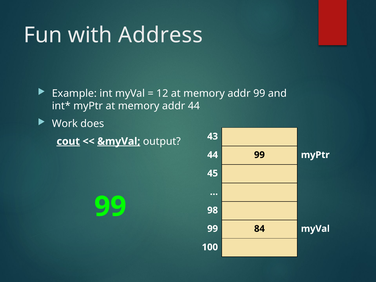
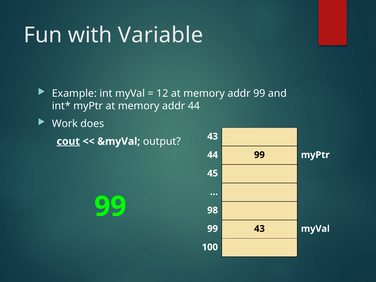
Address: Address -> Variable
&myVal underline: present -> none
84 at (259, 229): 84 -> 43
